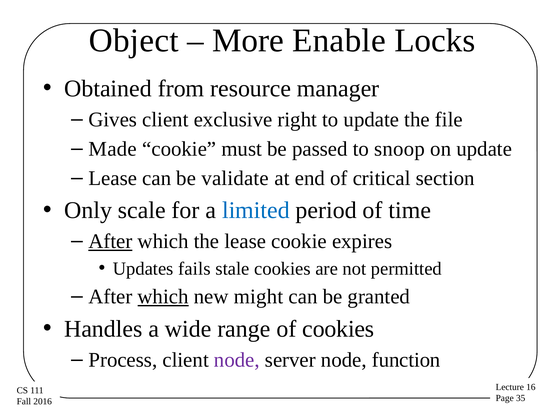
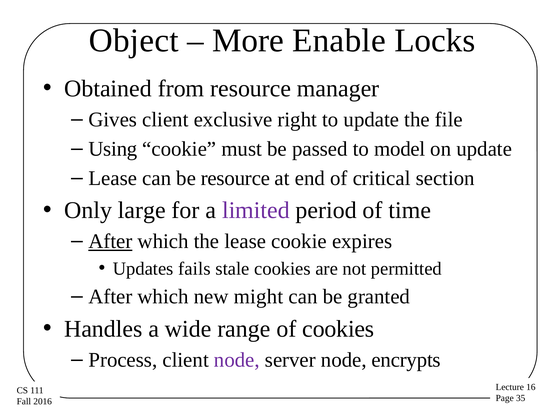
Made: Made -> Using
snoop: snoop -> model
be validate: validate -> resource
scale: scale -> large
limited colour: blue -> purple
which at (163, 297) underline: present -> none
function: function -> encrypts
